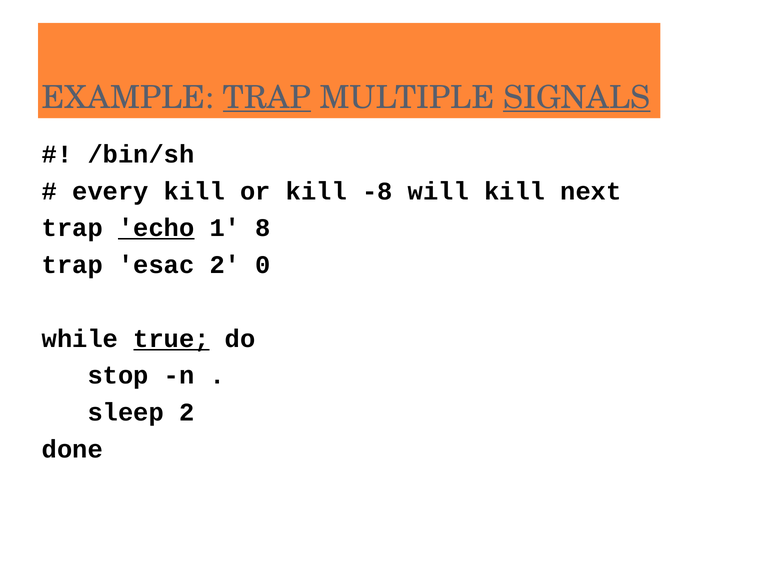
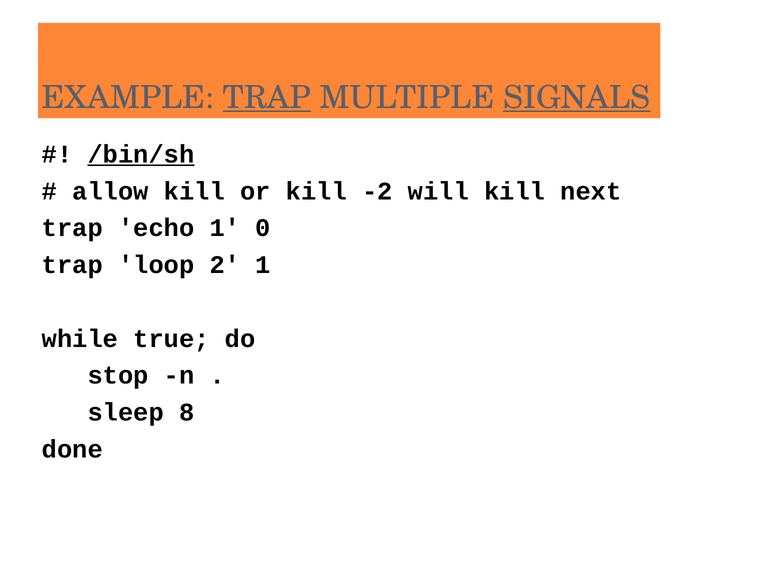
/bin/sh underline: none -> present
every: every -> allow
-8: -8 -> -2
echo underline: present -> none
8: 8 -> 0
esac: esac -> loop
2 0: 0 -> 1
true underline: present -> none
sleep 2: 2 -> 8
